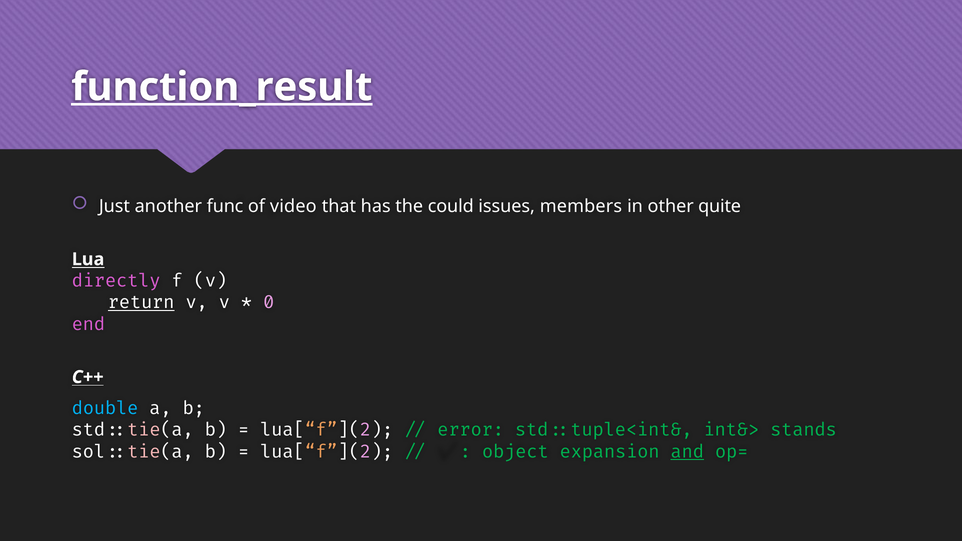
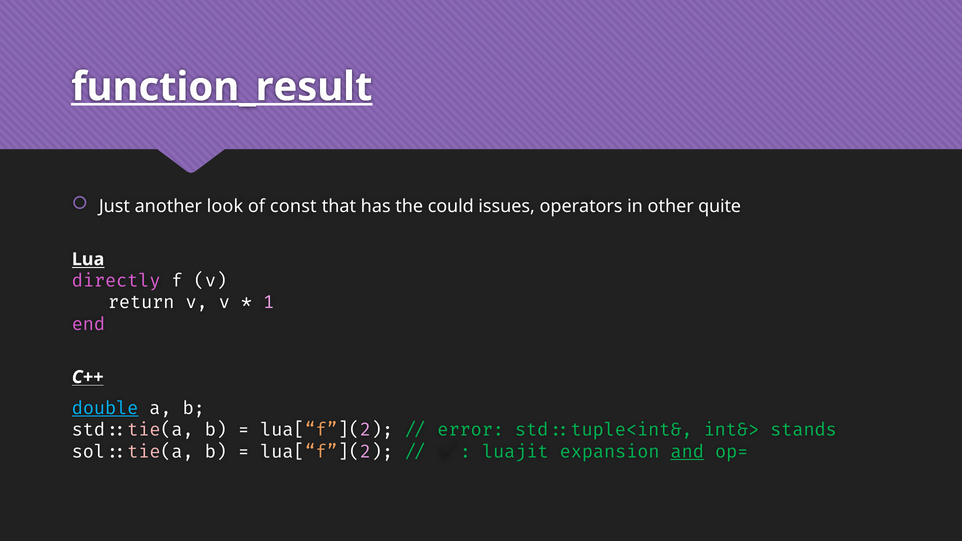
func: func -> look
video: video -> const
members: members -> operators
return underline: present -> none
0: 0 -> 1
double underline: none -> present
object: object -> luajit
